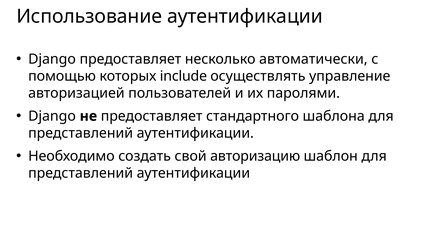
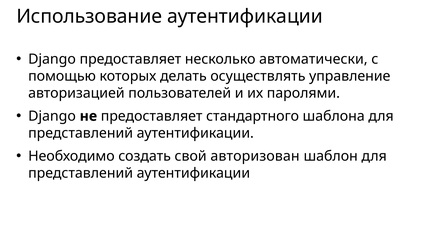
include: include -> делать
авторизацию: авторизацию -> авторизован
